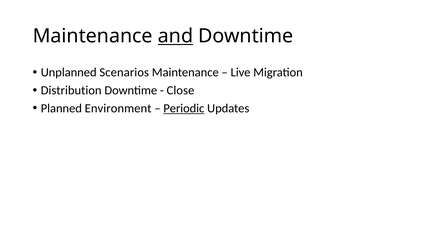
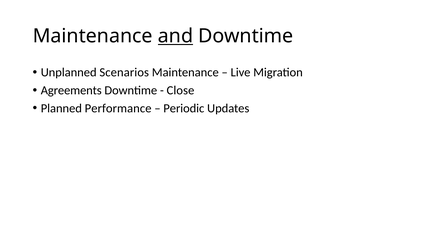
Distribution: Distribution -> Agreements
Environment: Environment -> Performance
Periodic underline: present -> none
